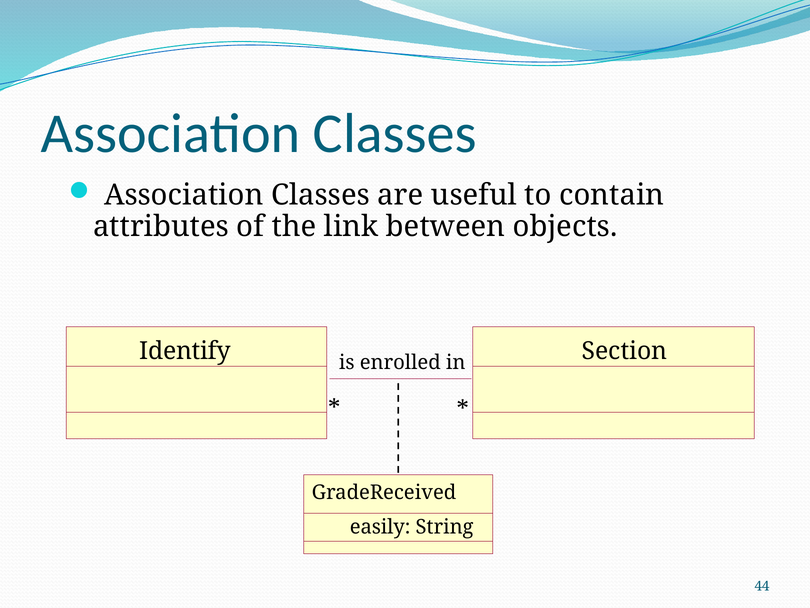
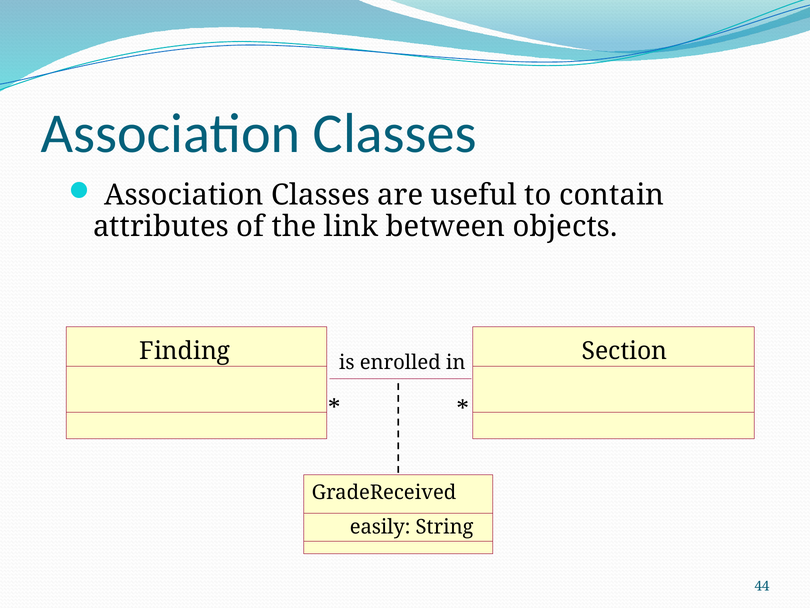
Identify: Identify -> Finding
